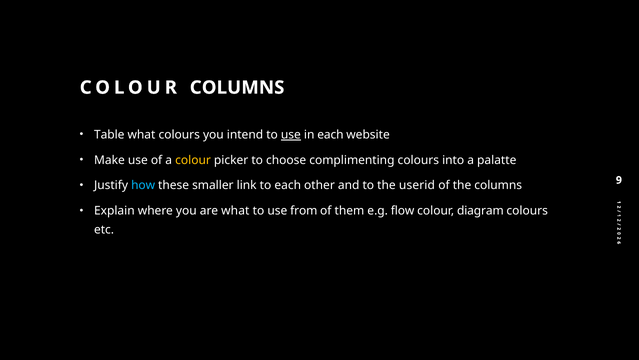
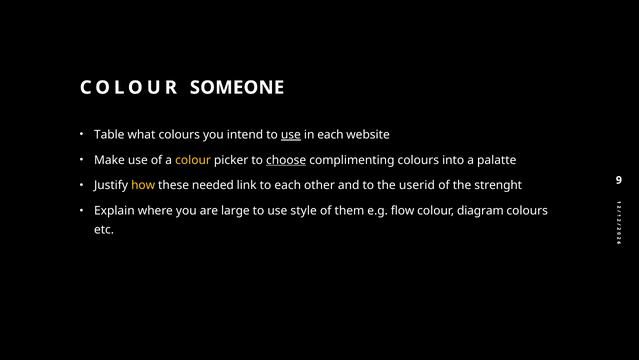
COLOUR COLUMNS: COLUMNS -> SOMEONE
choose underline: none -> present
how colour: light blue -> yellow
smaller: smaller -> needed
the columns: columns -> strenght
are what: what -> large
from: from -> style
